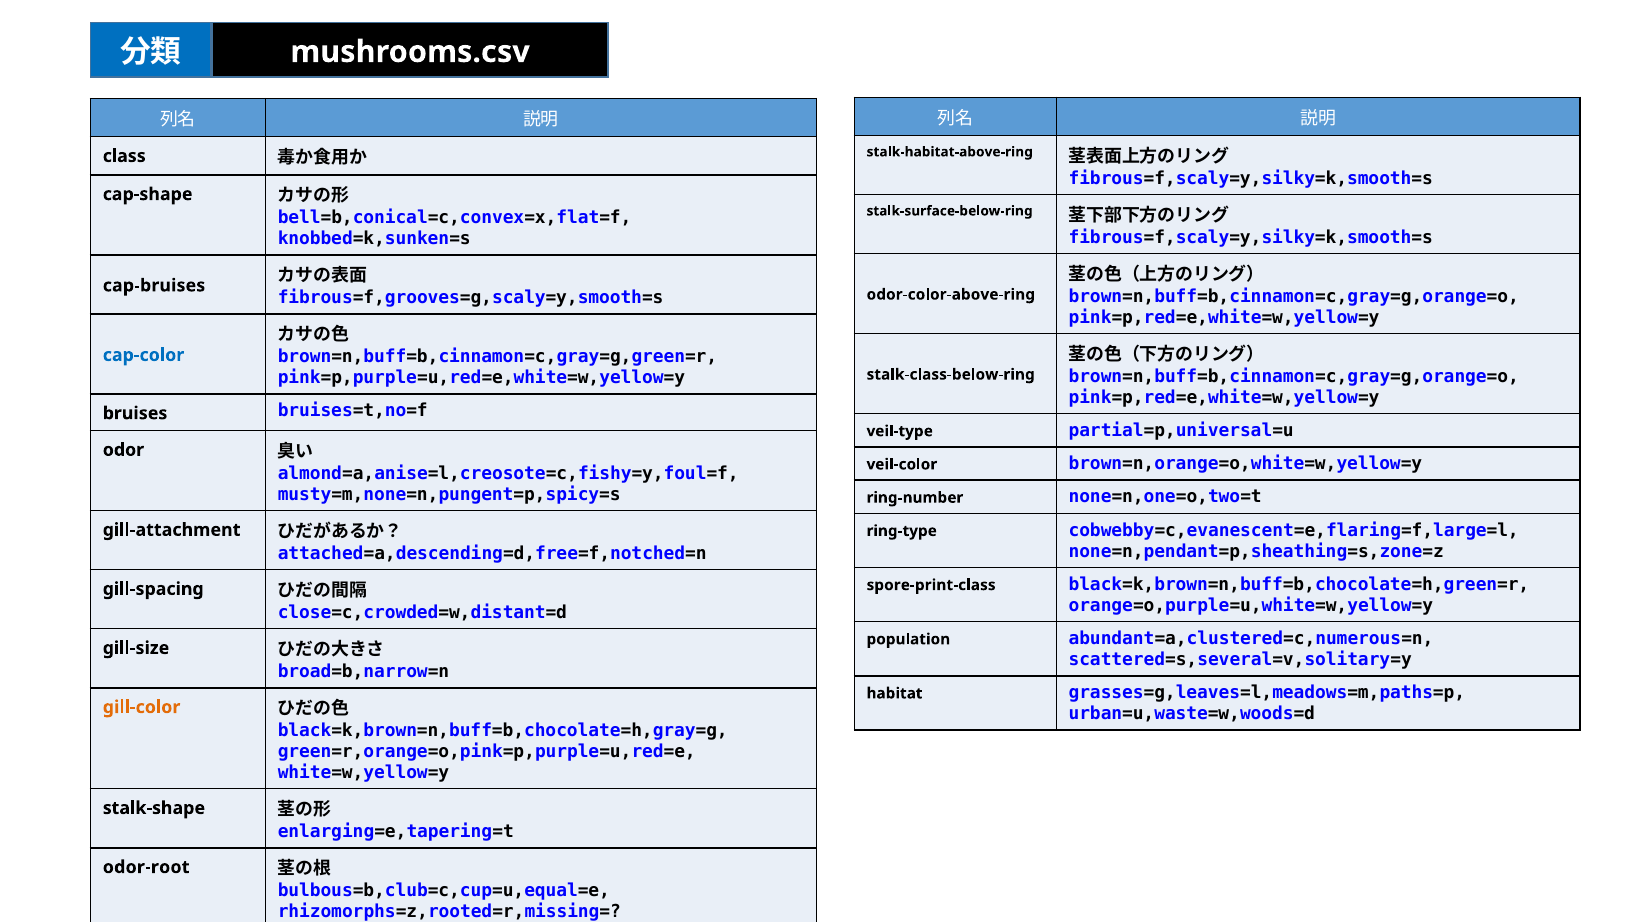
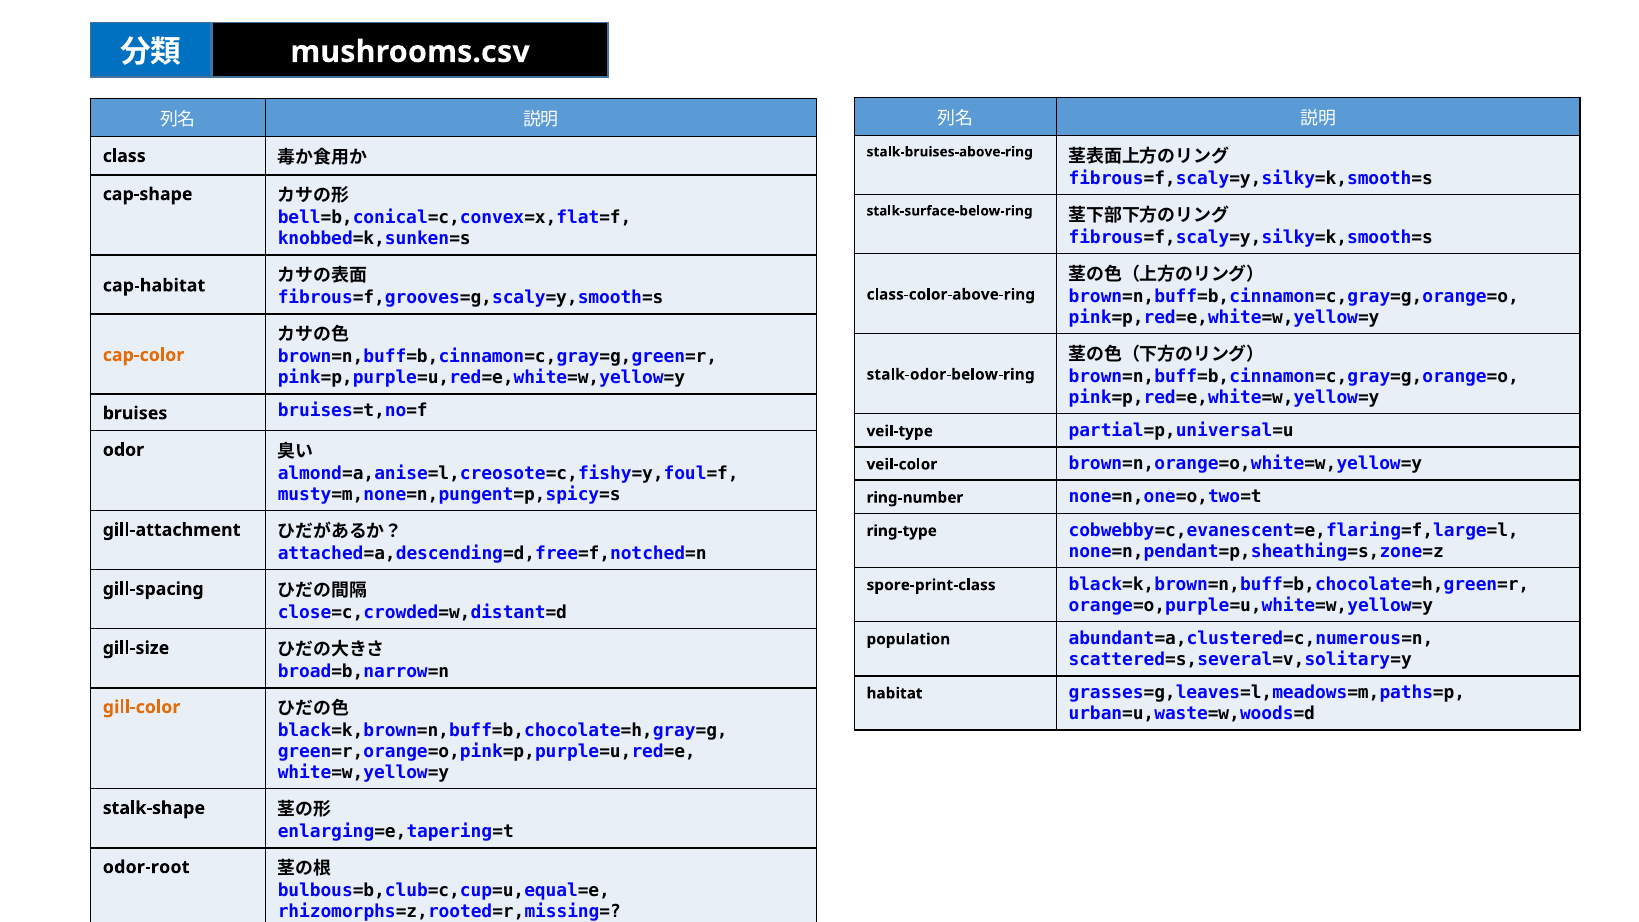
stalk-habitat-above-ring: stalk-habitat-above-ring -> stalk-bruises-above-ring
cap-bruises: cap-bruises -> cap-habitat
odor-color-above-ring: odor-color-above-ring -> class-color-above-ring
cap-color colour: blue -> orange
stalk-class-below-ring: stalk-class-below-ring -> stalk-odor-below-ring
